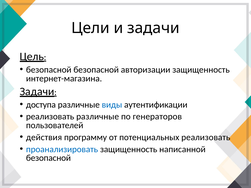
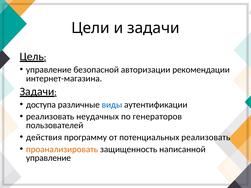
безопасной at (49, 70): безопасной -> управление
авторизации защищенность: защищенность -> рекомендации
реализовать различные: различные -> неудачных
проанализировать colour: blue -> orange
безопасной at (48, 158): безопасной -> управление
